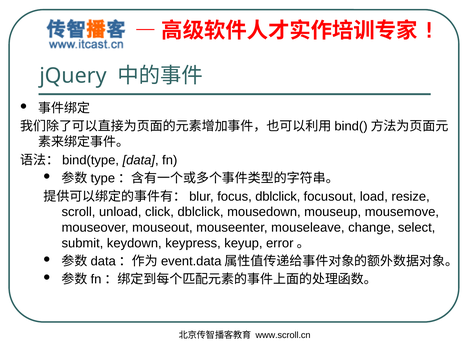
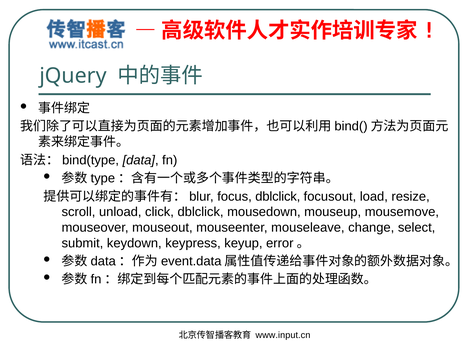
www.scroll.cn: www.scroll.cn -> www.input.cn
